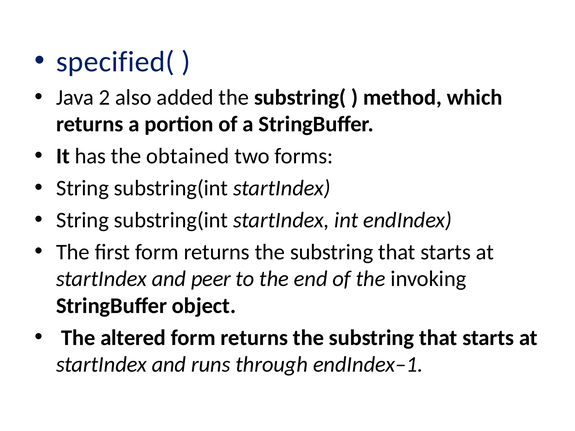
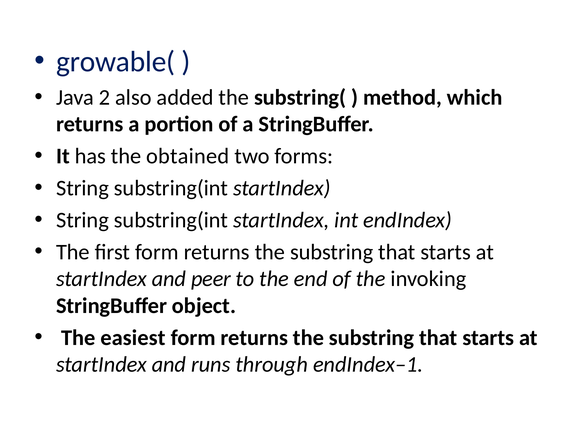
specified(: specified( -> growable(
altered: altered -> easiest
